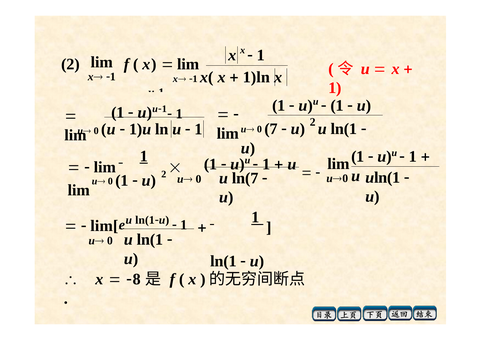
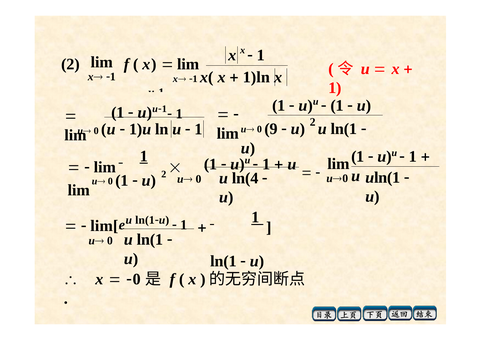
7: 7 -> 9
ln(7: ln(7 -> ln(4
8 at (137, 279): 8 -> 0
